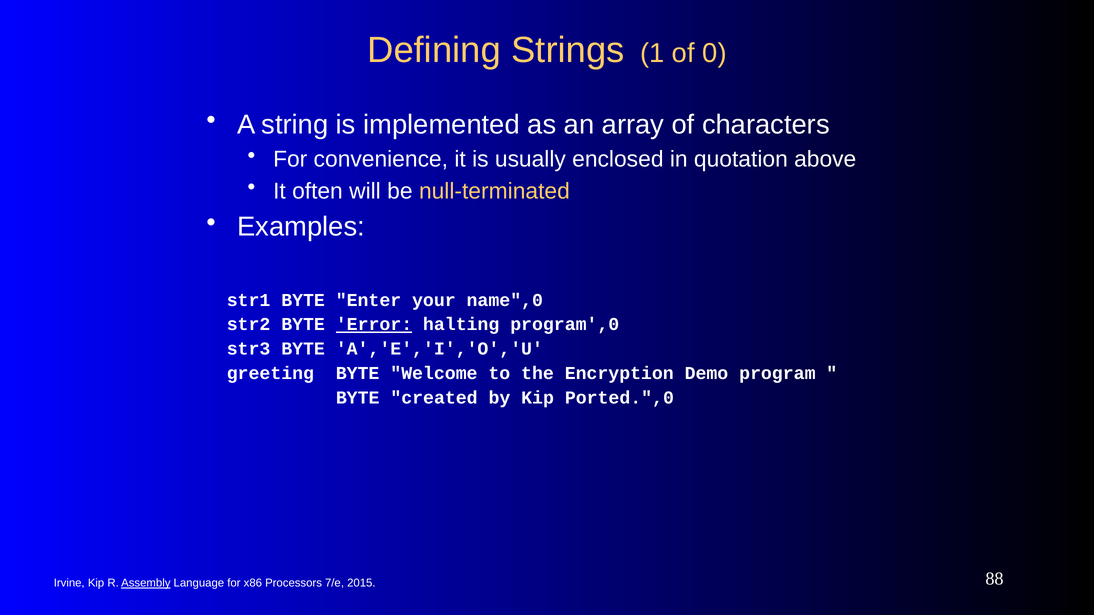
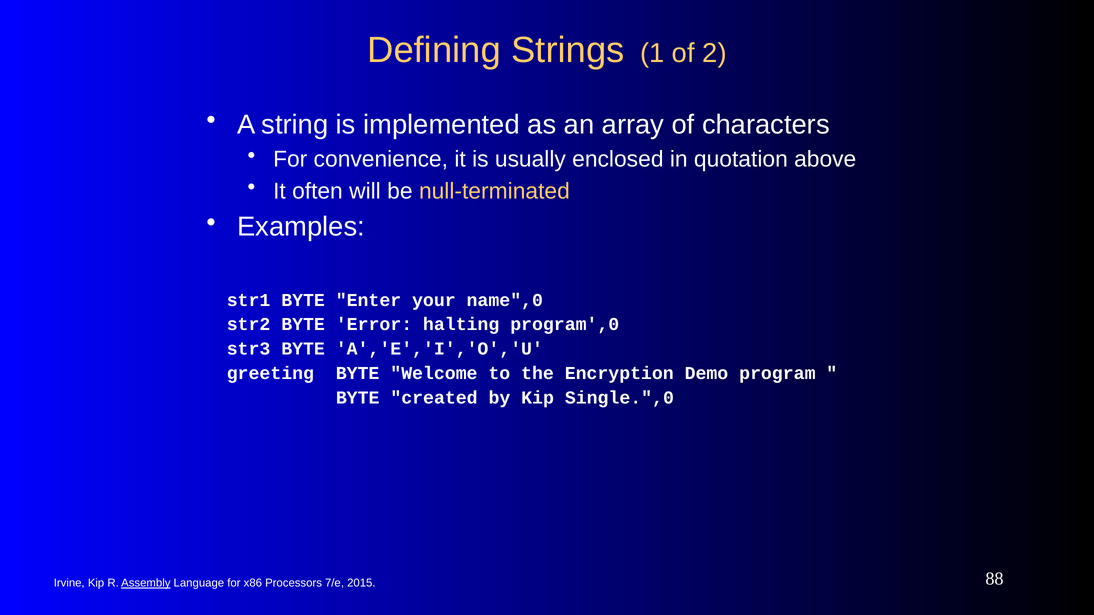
0: 0 -> 2
Error underline: present -> none
Ported.",0: Ported.",0 -> Single.",0
